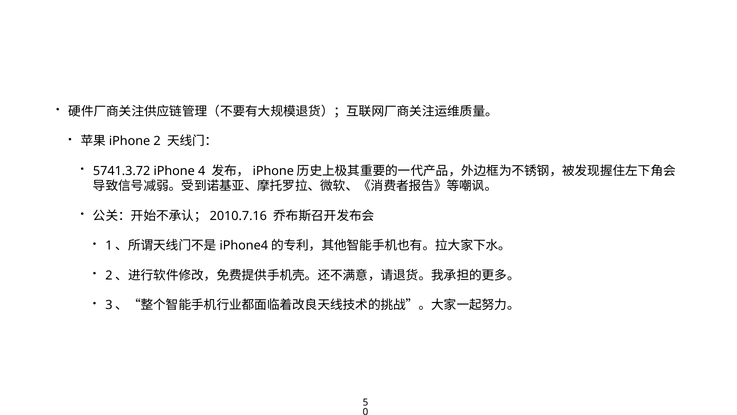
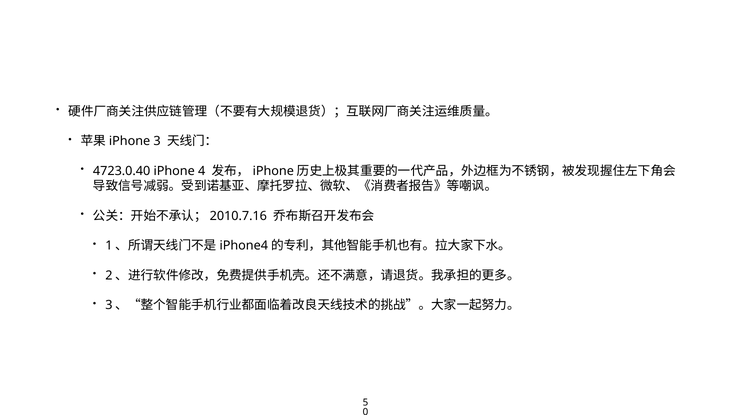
iPhone 2: 2 -> 3
5741.3.72: 5741.3.72 -> 4723.0.40
